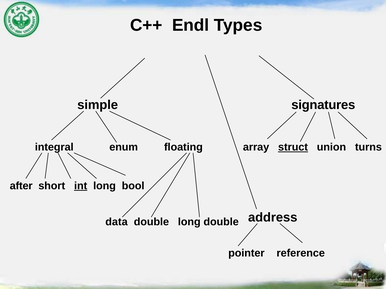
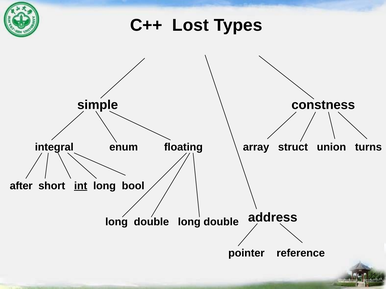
Endl: Endl -> Lost
signatures: signatures -> constness
struct underline: present -> none
data at (116, 222): data -> long
